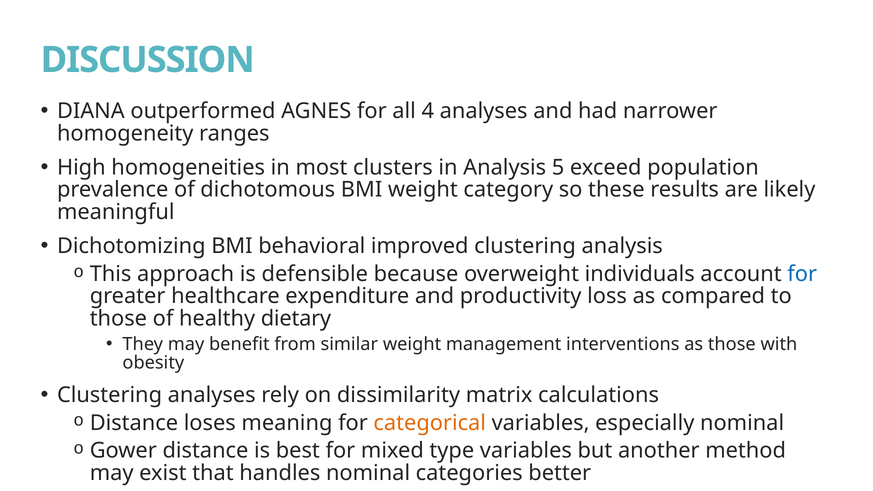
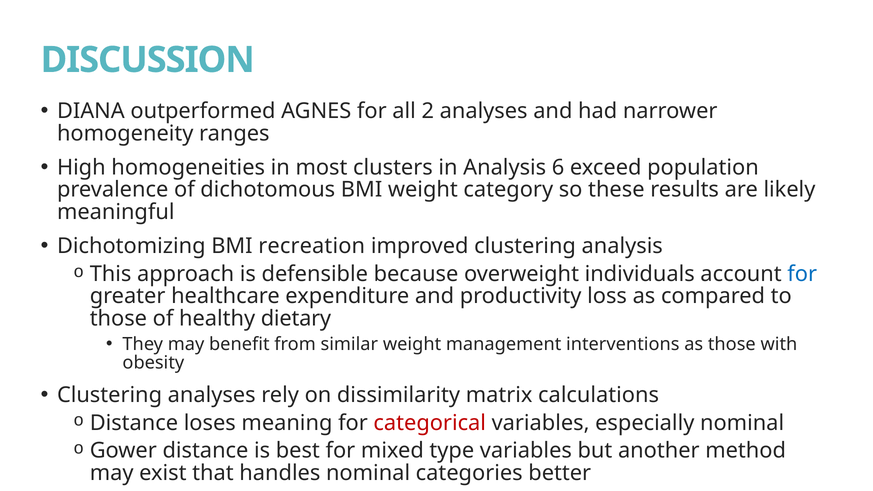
4: 4 -> 2
5: 5 -> 6
behavioral: behavioral -> recreation
categorical colour: orange -> red
